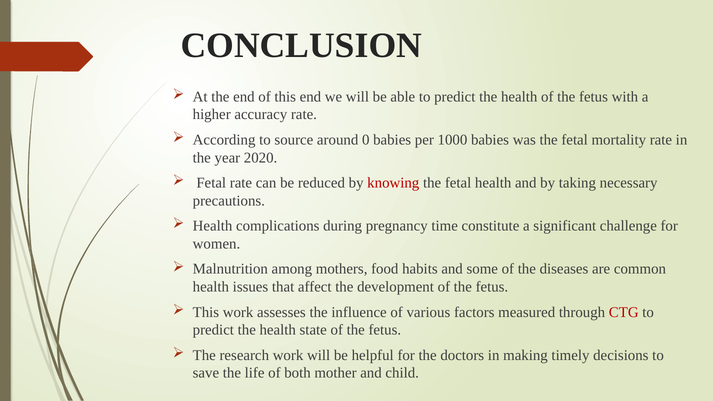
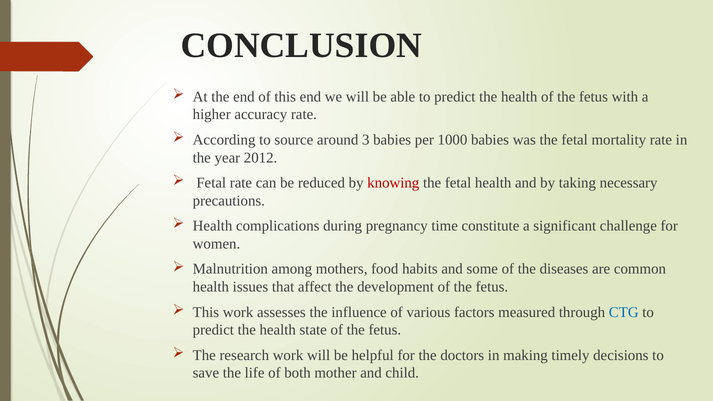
0: 0 -> 3
2020: 2020 -> 2012
CTG colour: red -> blue
